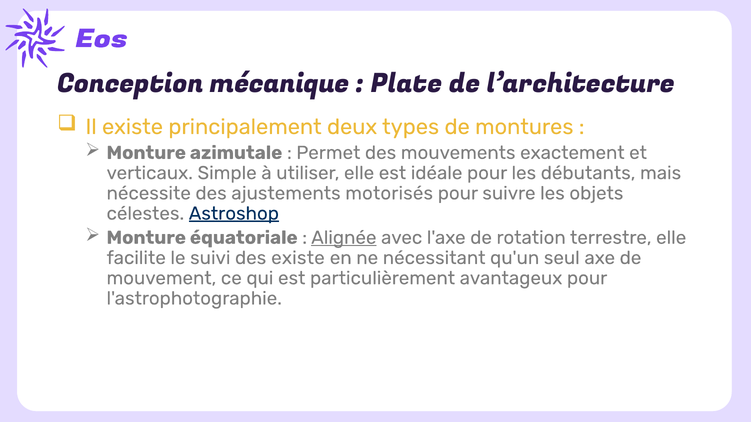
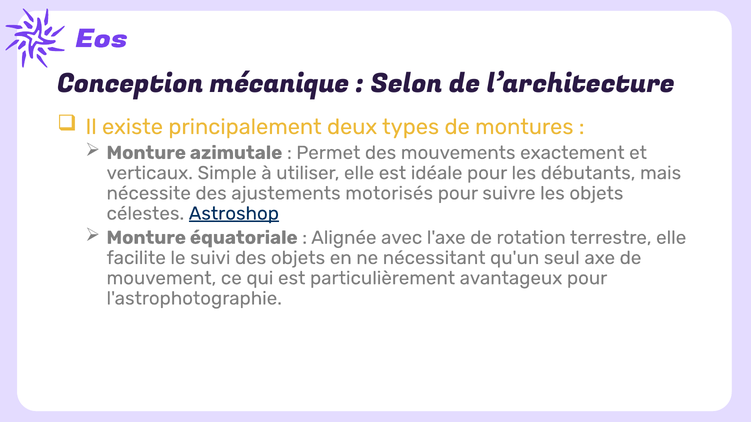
Plate: Plate -> Selon
Alignée underline: present -> none
des existe: existe -> objets
